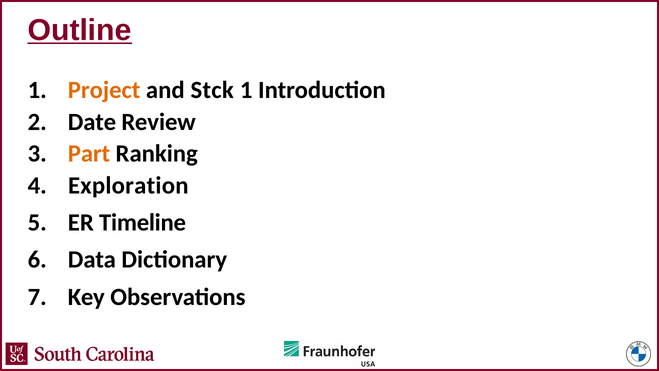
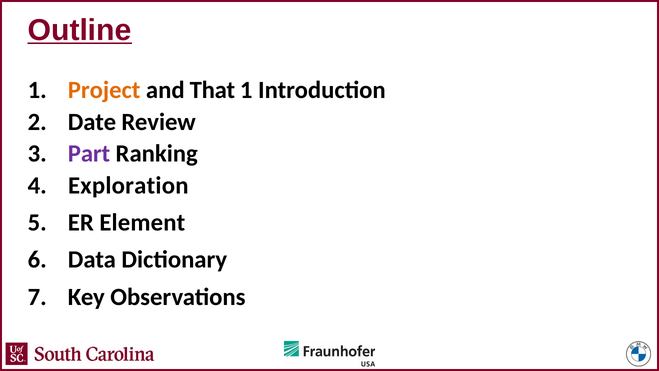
Stck: Stck -> That
Part colour: orange -> purple
Timeline: Timeline -> Element
